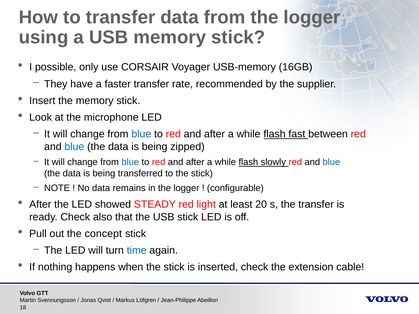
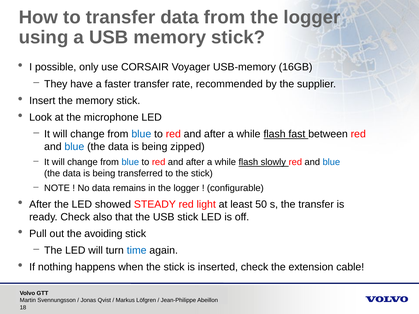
20: 20 -> 50
concept: concept -> avoiding
